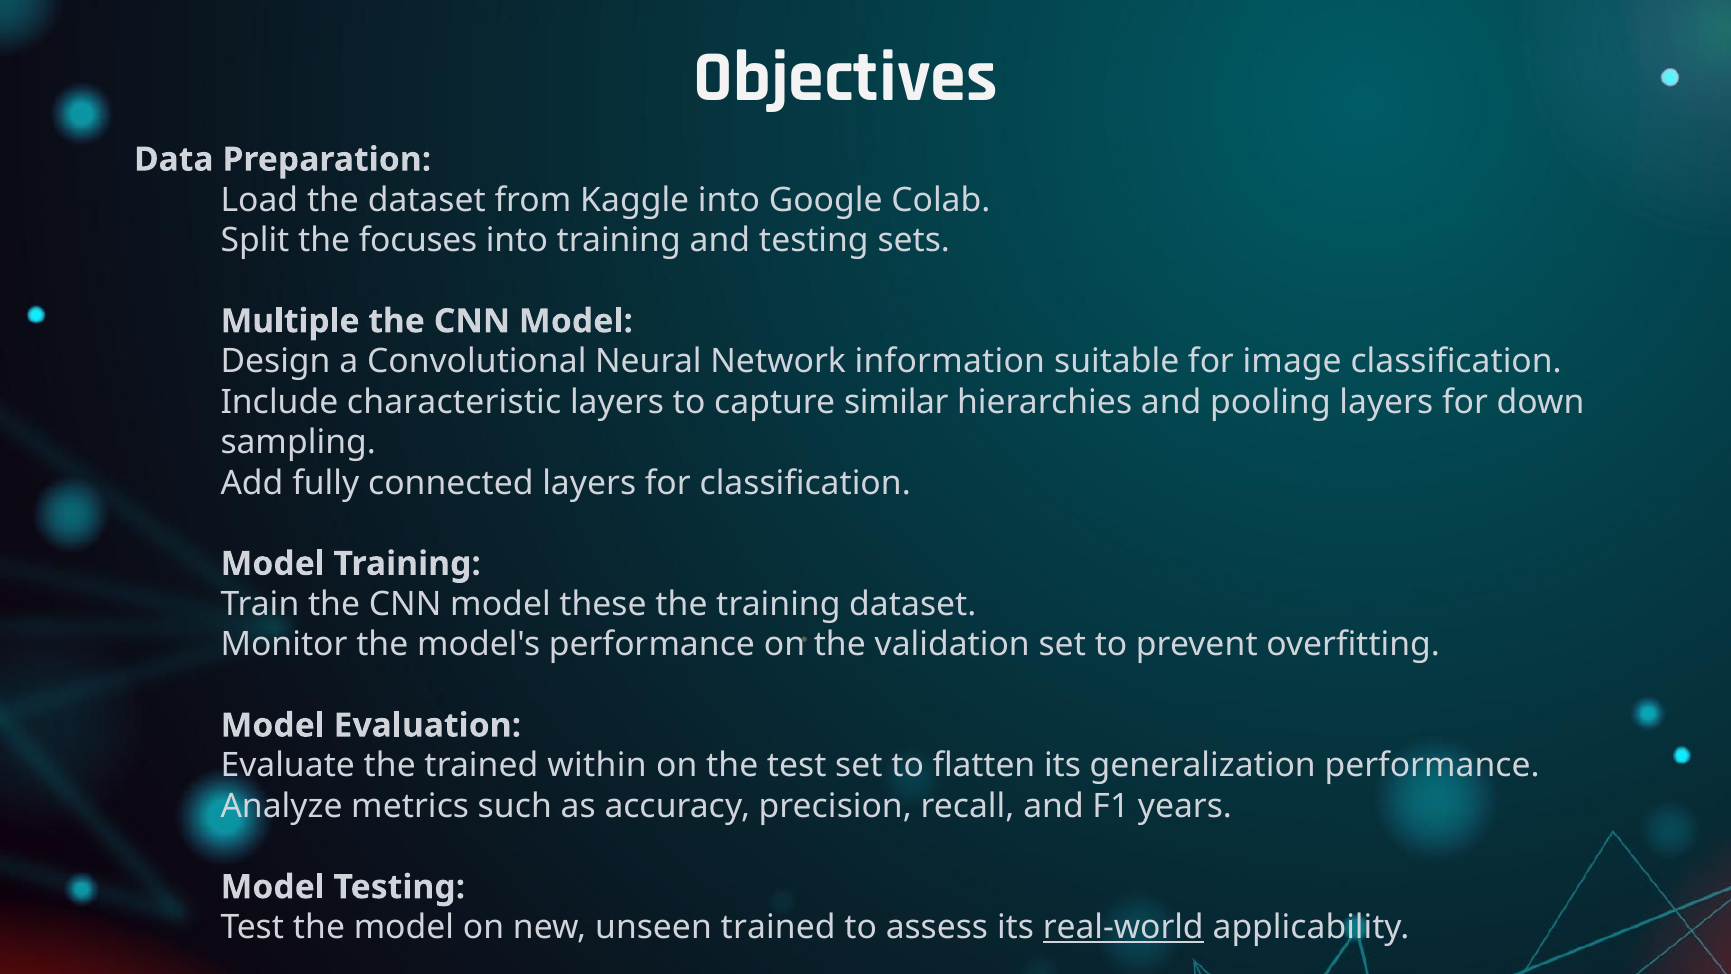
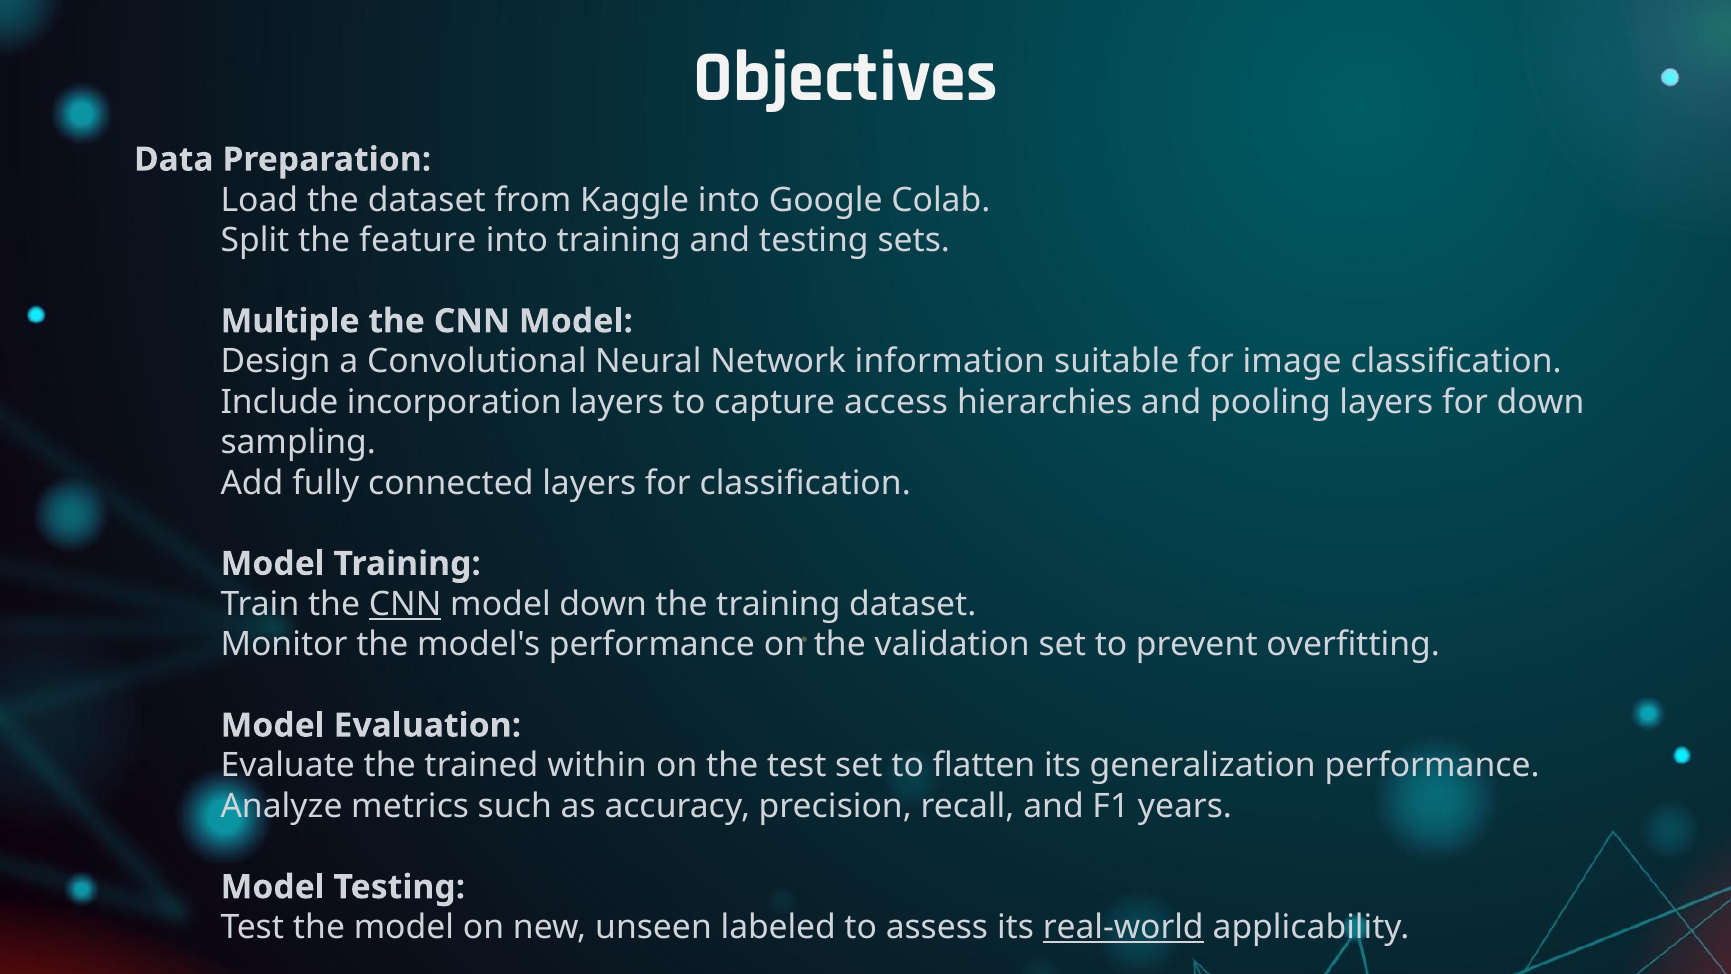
focuses: focuses -> feature
characteristic: characteristic -> incorporation
similar: similar -> access
CNN at (405, 604) underline: none -> present
model these: these -> down
unseen trained: trained -> labeled
